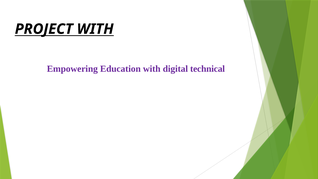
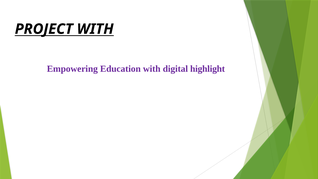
technical: technical -> highlight
